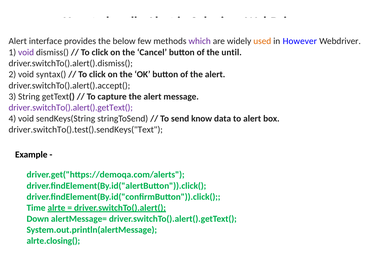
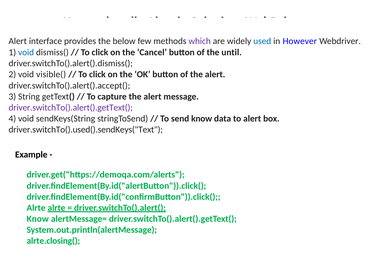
used colour: orange -> blue
void at (26, 52) colour: purple -> blue
syntax(: syntax( -> visible(
driver.switchTo().test().sendKeys("Text: driver.switchTo().test().sendKeys("Text -> driver.switchTo().used().sendKeys("Text
Time at (36, 208): Time -> Alrte
Down at (38, 219): Down -> Know
